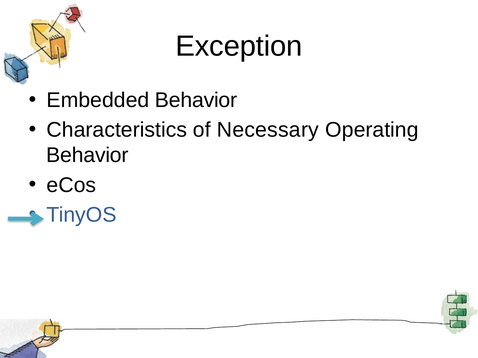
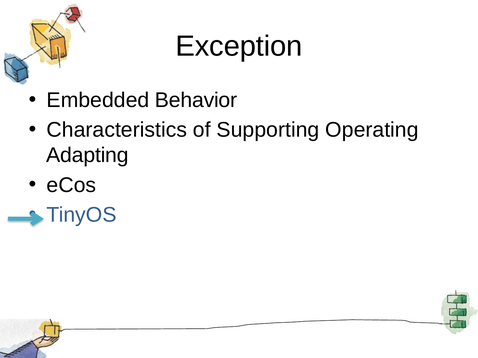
Necessary: Necessary -> Supporting
Behavior at (87, 156): Behavior -> Adapting
